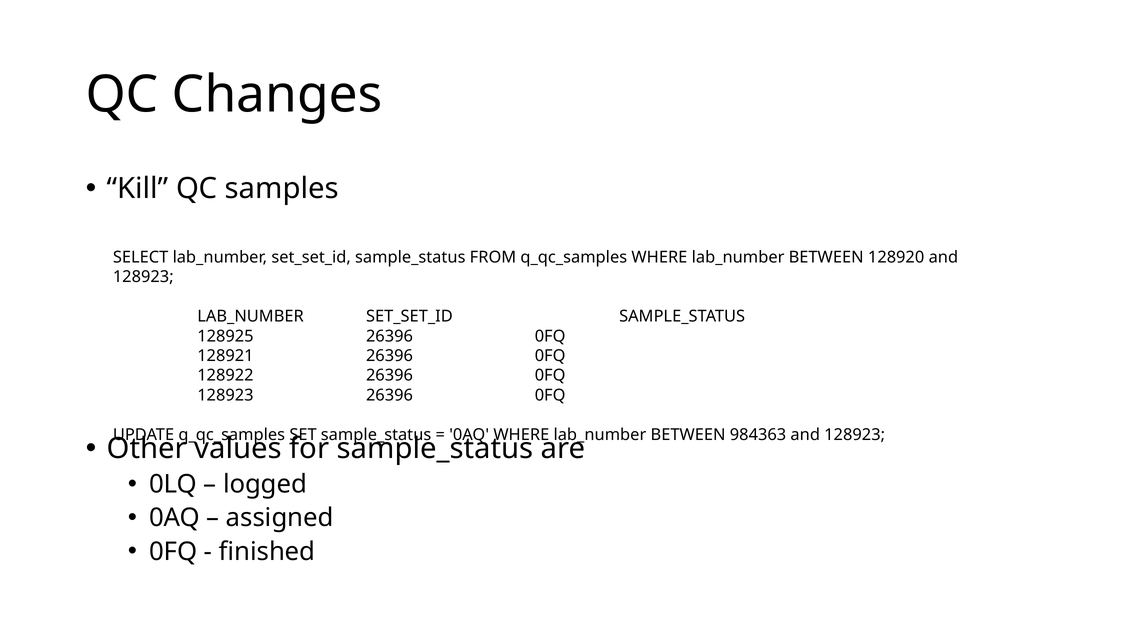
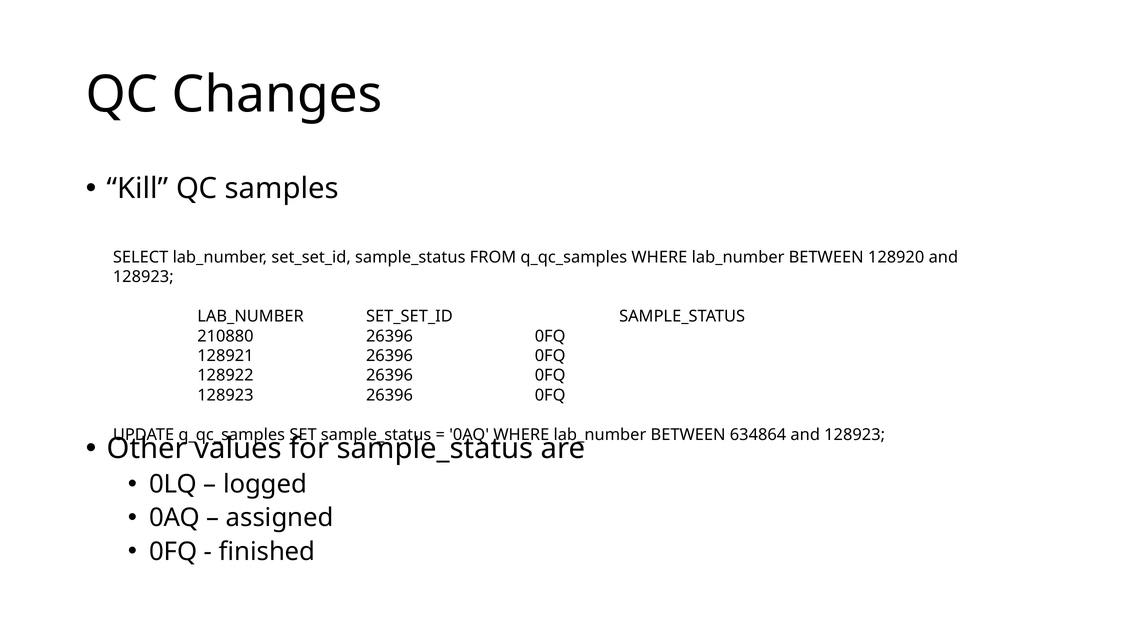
128925: 128925 -> 210880
984363: 984363 -> 634864
